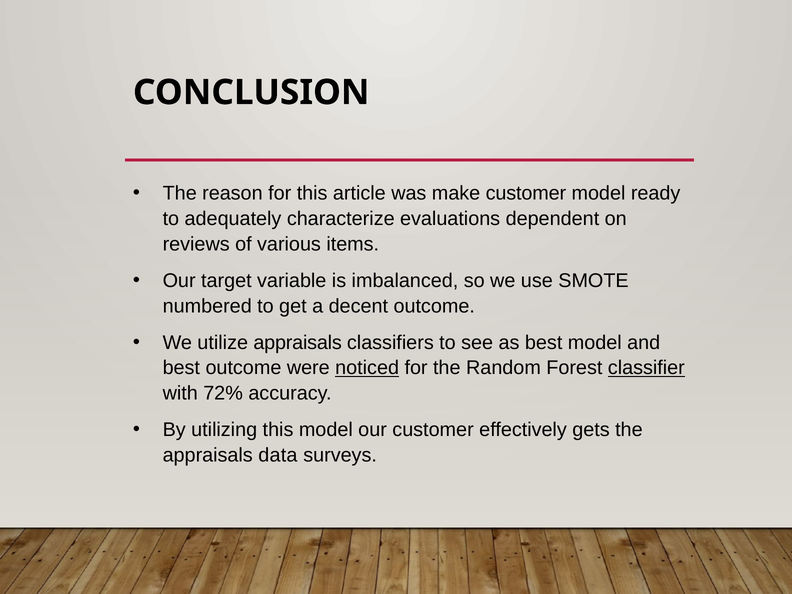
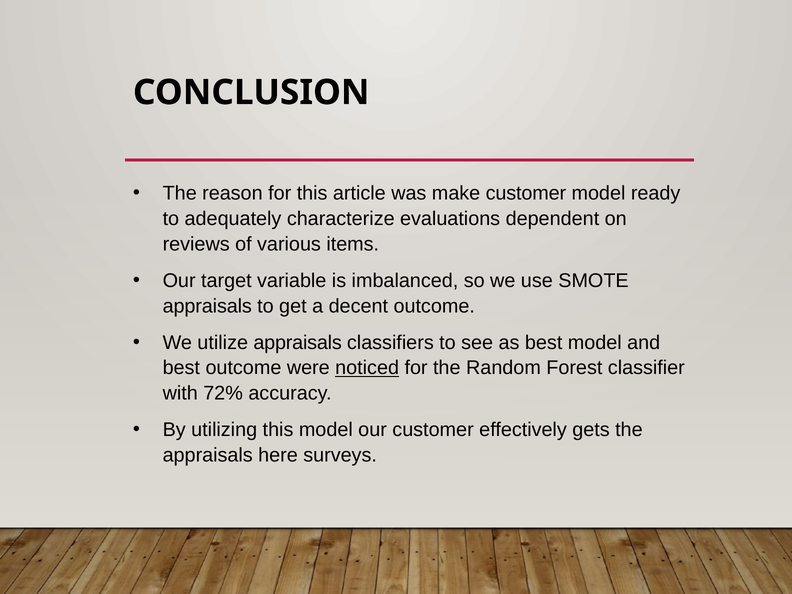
numbered at (207, 306): numbered -> appraisals
classifier underline: present -> none
data: data -> here
